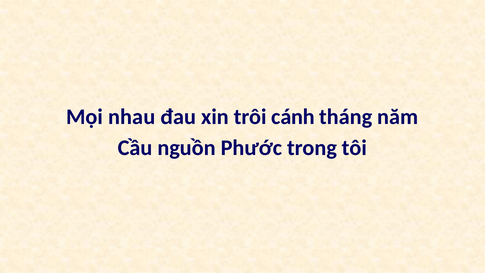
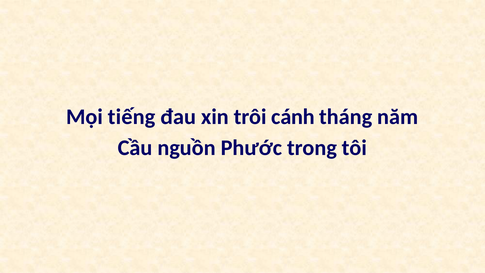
nhau: nhau -> tiếng
